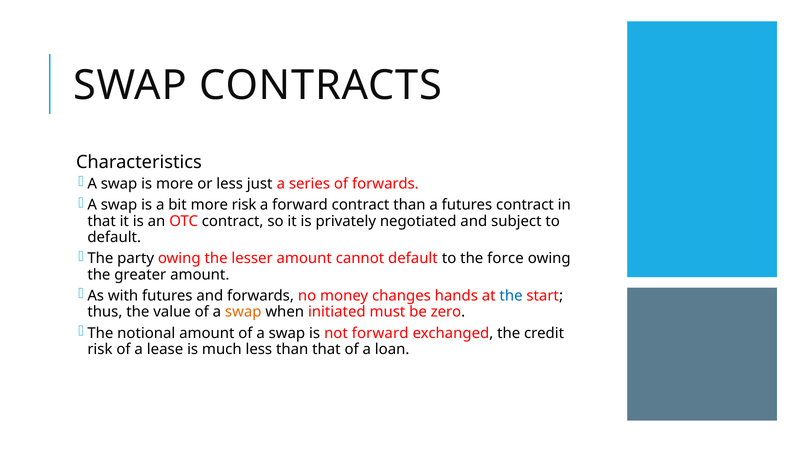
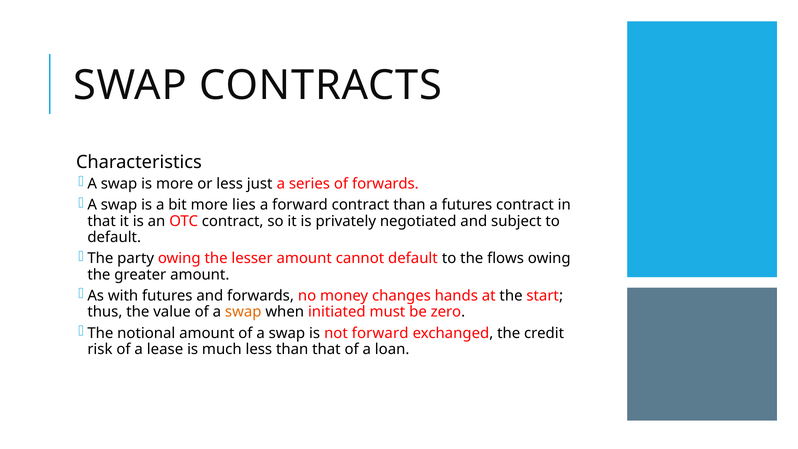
more risk: risk -> lies
force: force -> flows
the at (511, 296) colour: blue -> black
